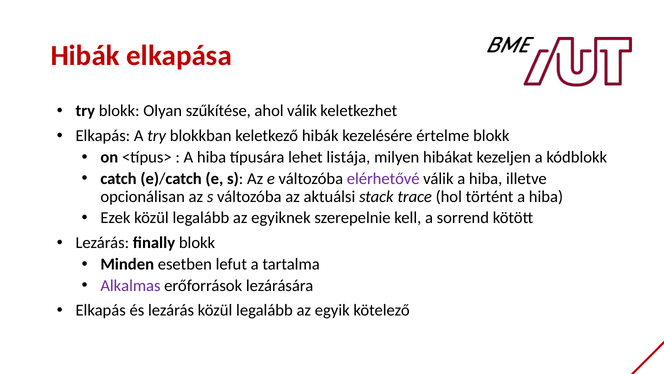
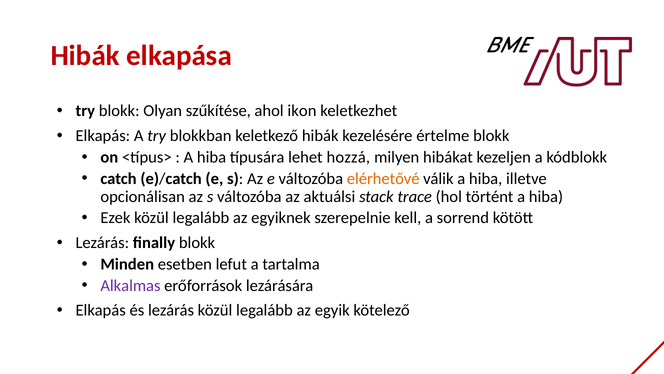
ahol válik: válik -> ikon
listája: listája -> hozzá
elérhetővé colour: purple -> orange
